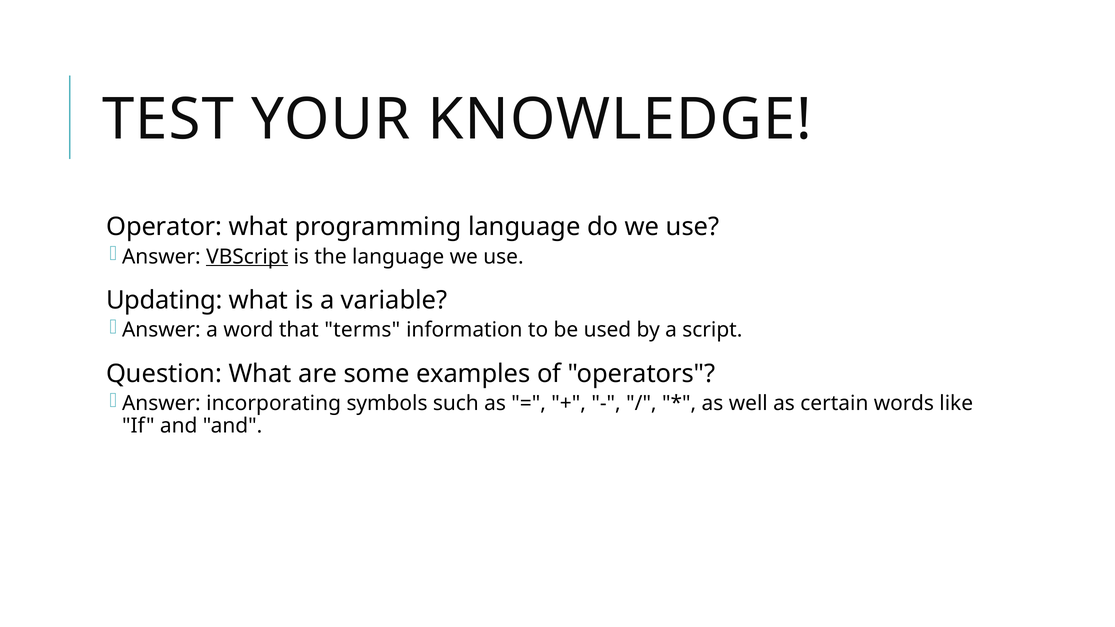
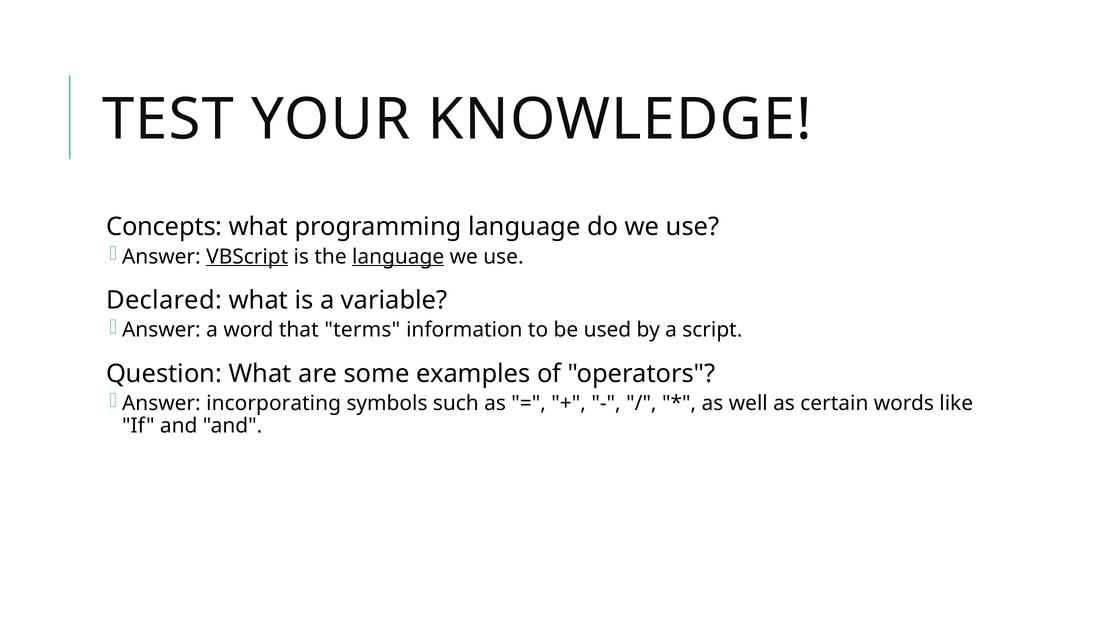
Operator: Operator -> Concepts
language at (398, 257) underline: none -> present
Updating: Updating -> Declared
